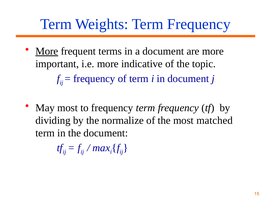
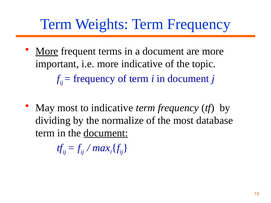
to frequency: frequency -> indicative
matched: matched -> database
document at (106, 133) underline: none -> present
